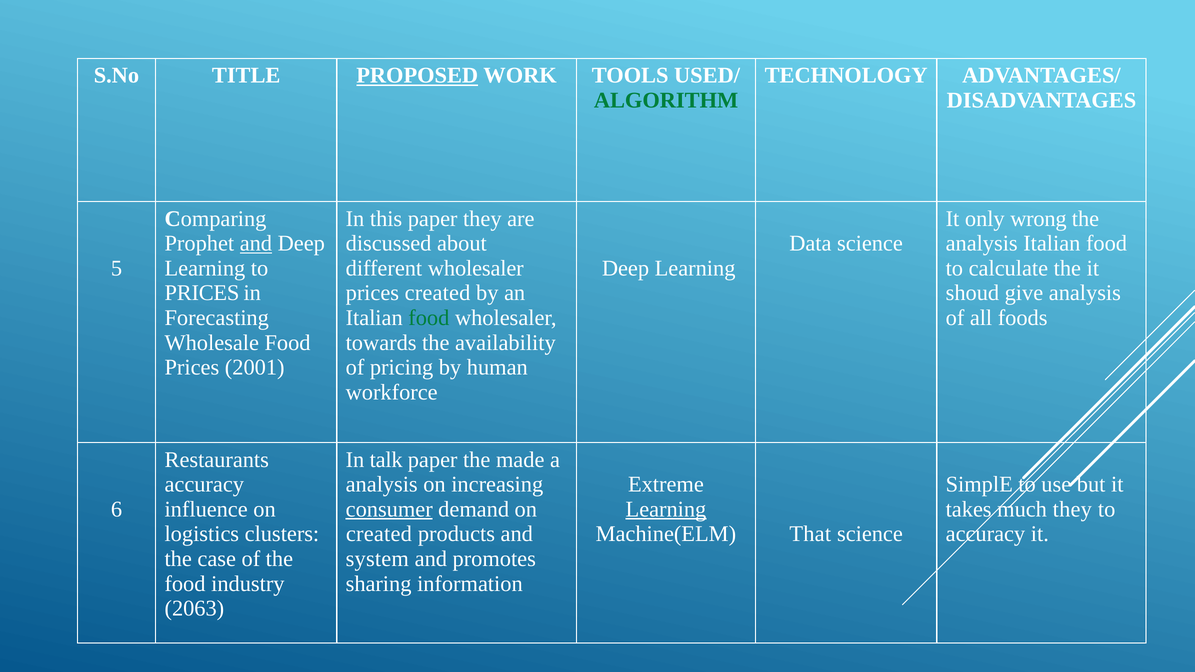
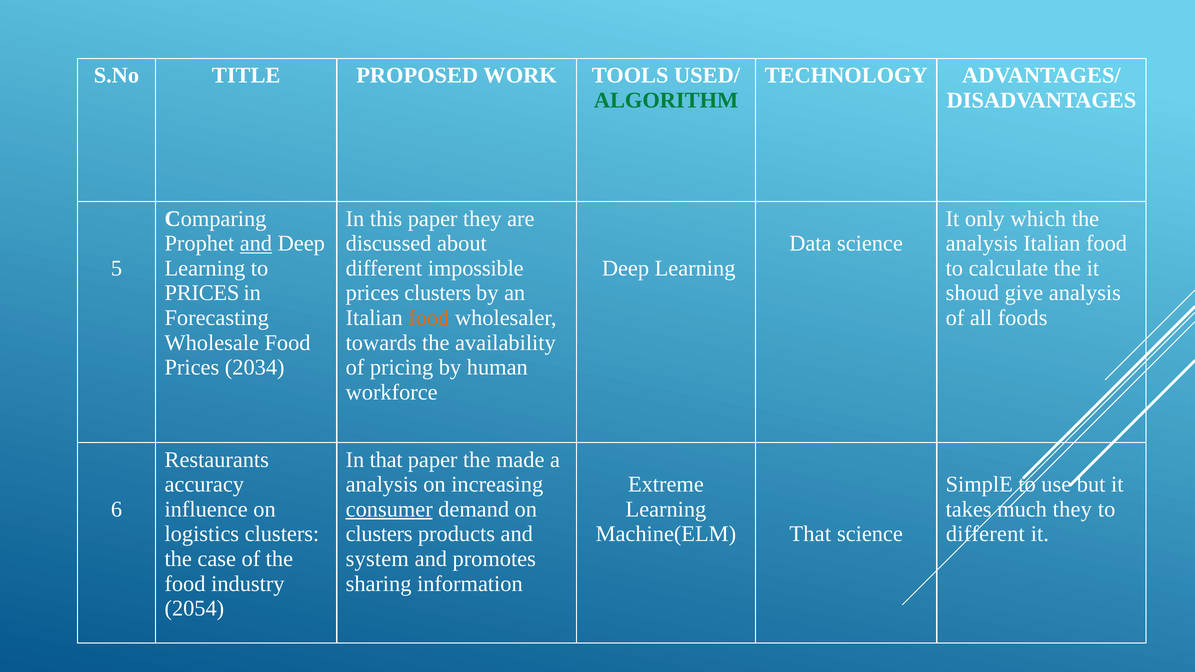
PROPOSED underline: present -> none
wrong: wrong -> which
different wholesaler: wholesaler -> impossible
prices created: created -> clusters
food at (429, 318) colour: green -> orange
2001: 2001 -> 2034
In talk: talk -> that
Learning at (666, 509) underline: present -> none
created at (379, 534): created -> clusters
accuracy at (985, 534): accuracy -> different
2063: 2063 -> 2054
